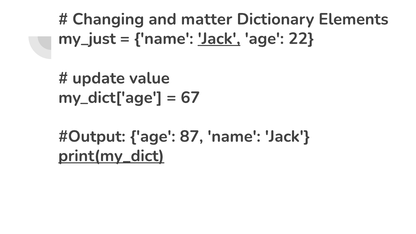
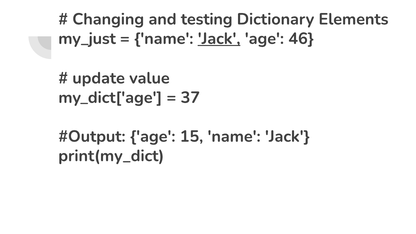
matter: matter -> testing
22: 22 -> 46
67: 67 -> 37
87: 87 -> 15
print(my_dict underline: present -> none
